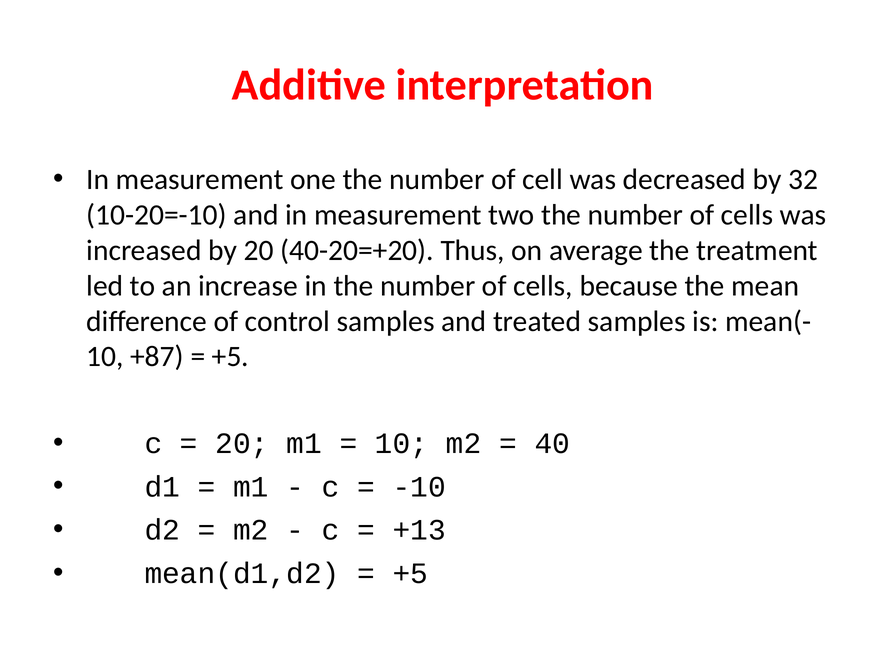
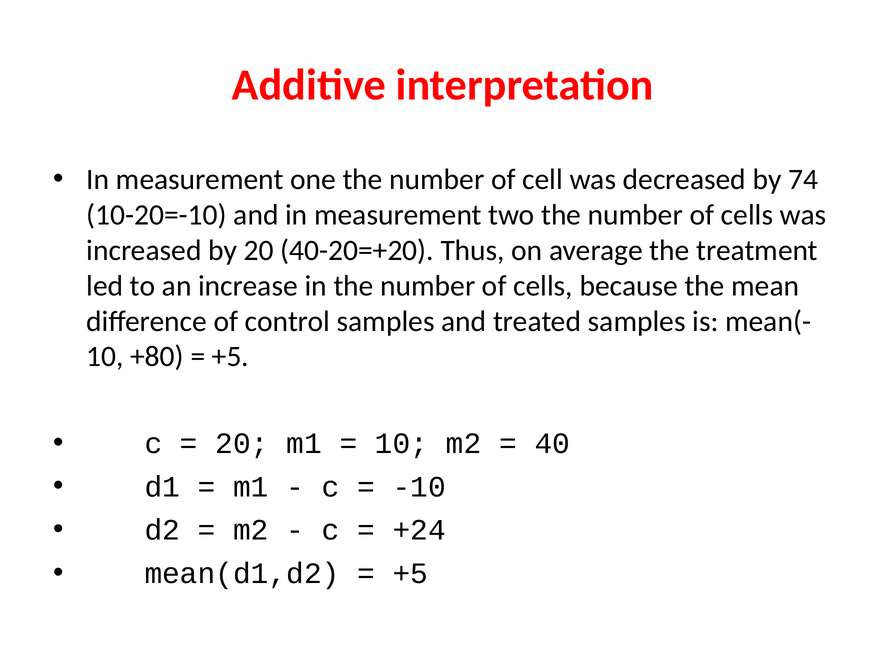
32: 32 -> 74
+87: +87 -> +80
+13: +13 -> +24
